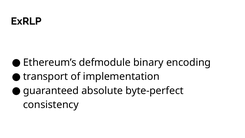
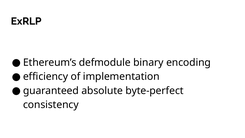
transport: transport -> efficiency
